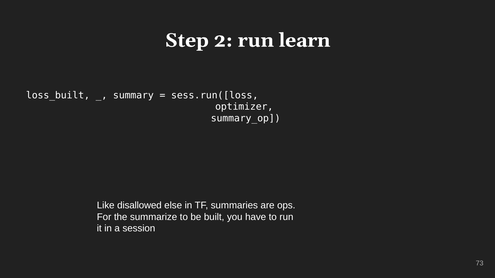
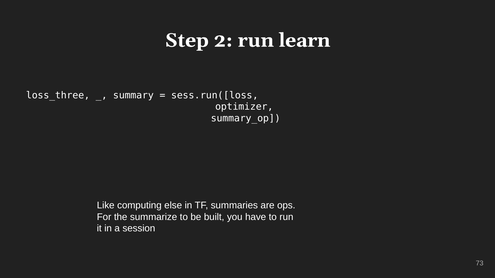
loss_built: loss_built -> loss_three
disallowed: disallowed -> computing
